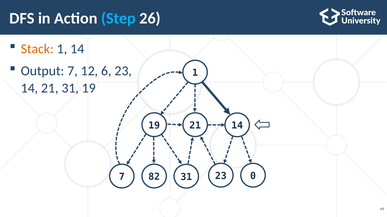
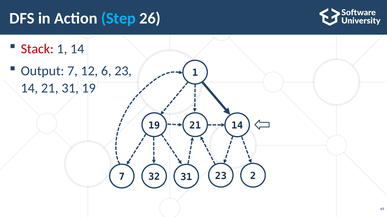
Stack colour: orange -> red
82: 82 -> 32
0: 0 -> 2
